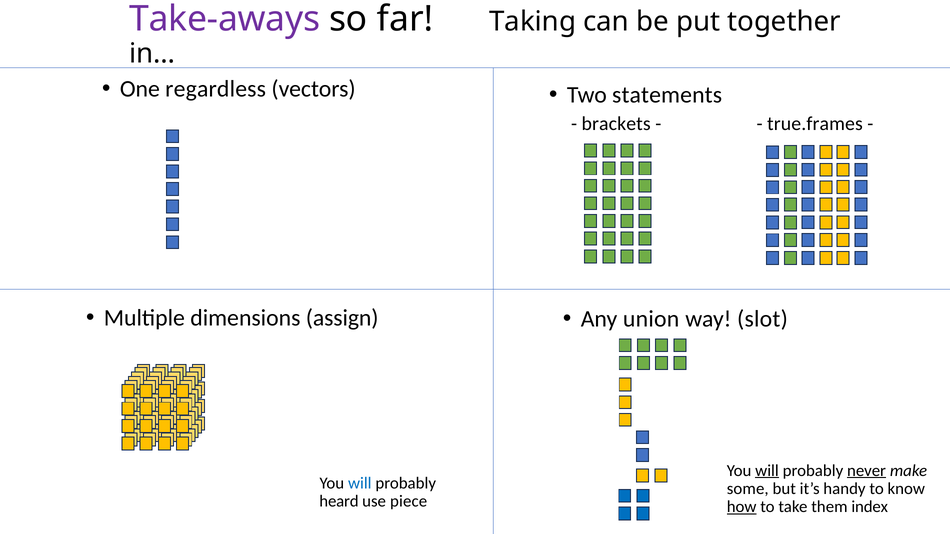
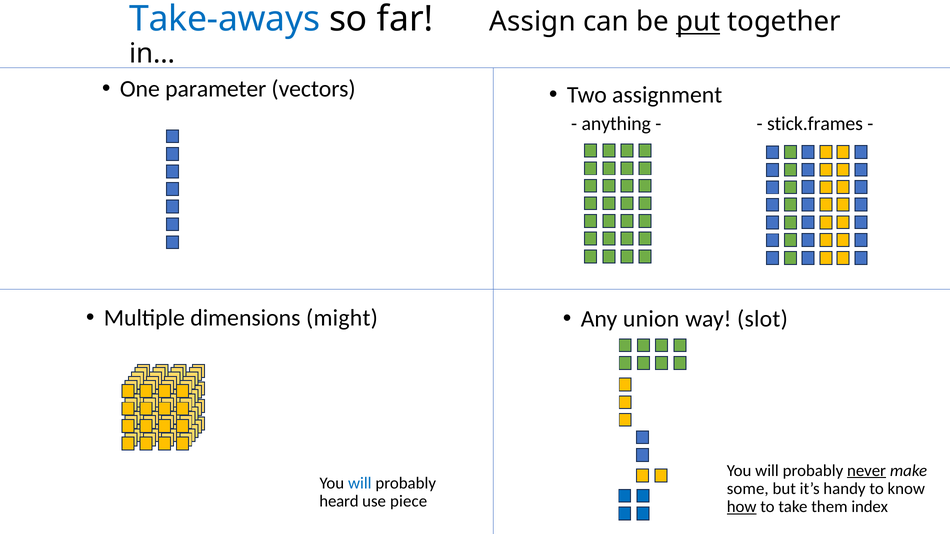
Take-aways colour: purple -> blue
Taking: Taking -> Assign
put underline: none -> present
regardless: regardless -> parameter
statements: statements -> assignment
brackets: brackets -> anything
true.frames: true.frames -> stick.frames
assign: assign -> might
will at (767, 471) underline: present -> none
